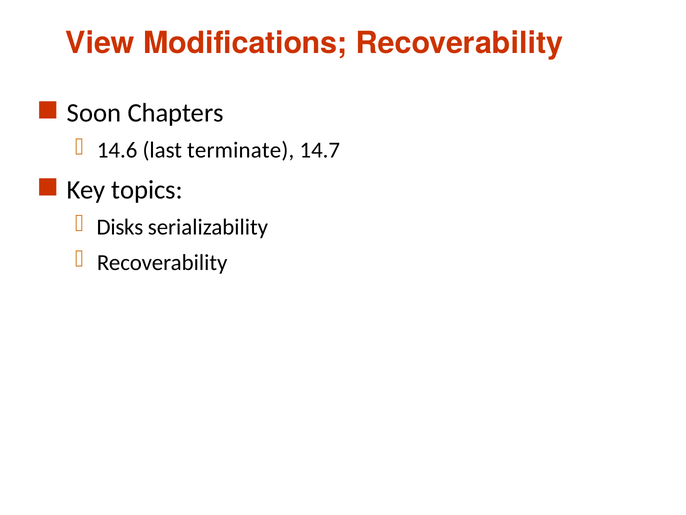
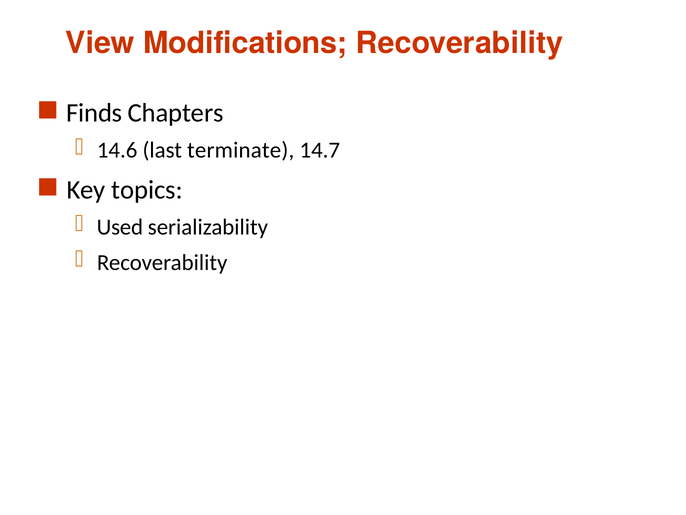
Soon: Soon -> Finds
Disks: Disks -> Used
